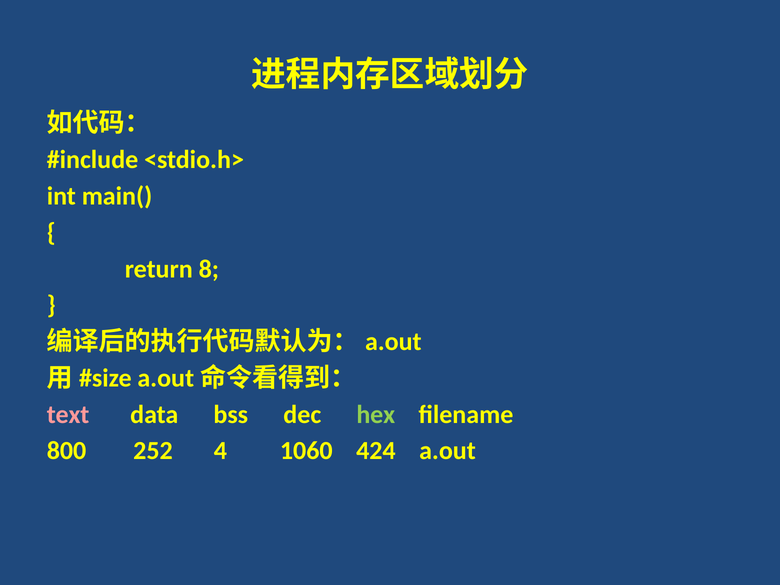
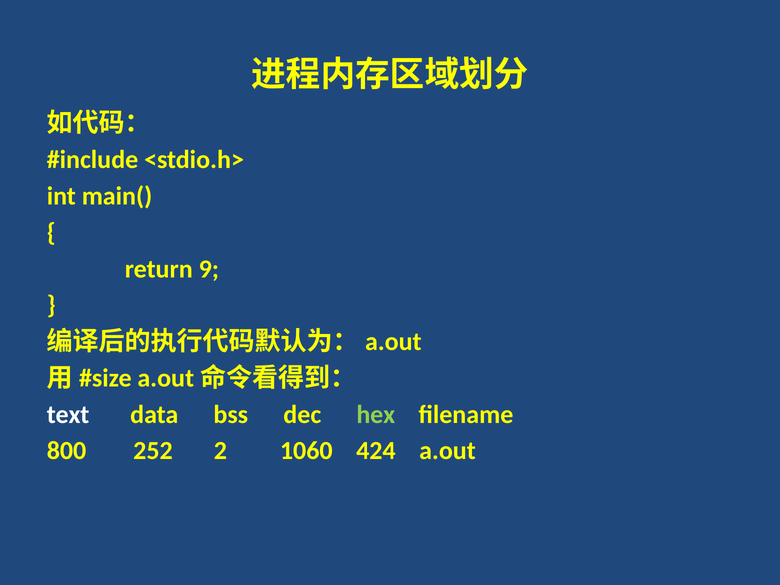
8: 8 -> 9
text colour: pink -> white
4: 4 -> 2
